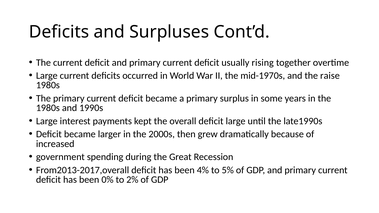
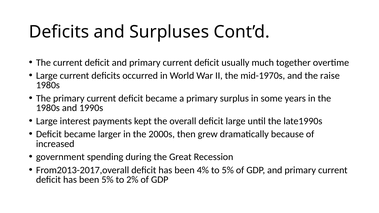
rising: rising -> much
been 0%: 0% -> 5%
